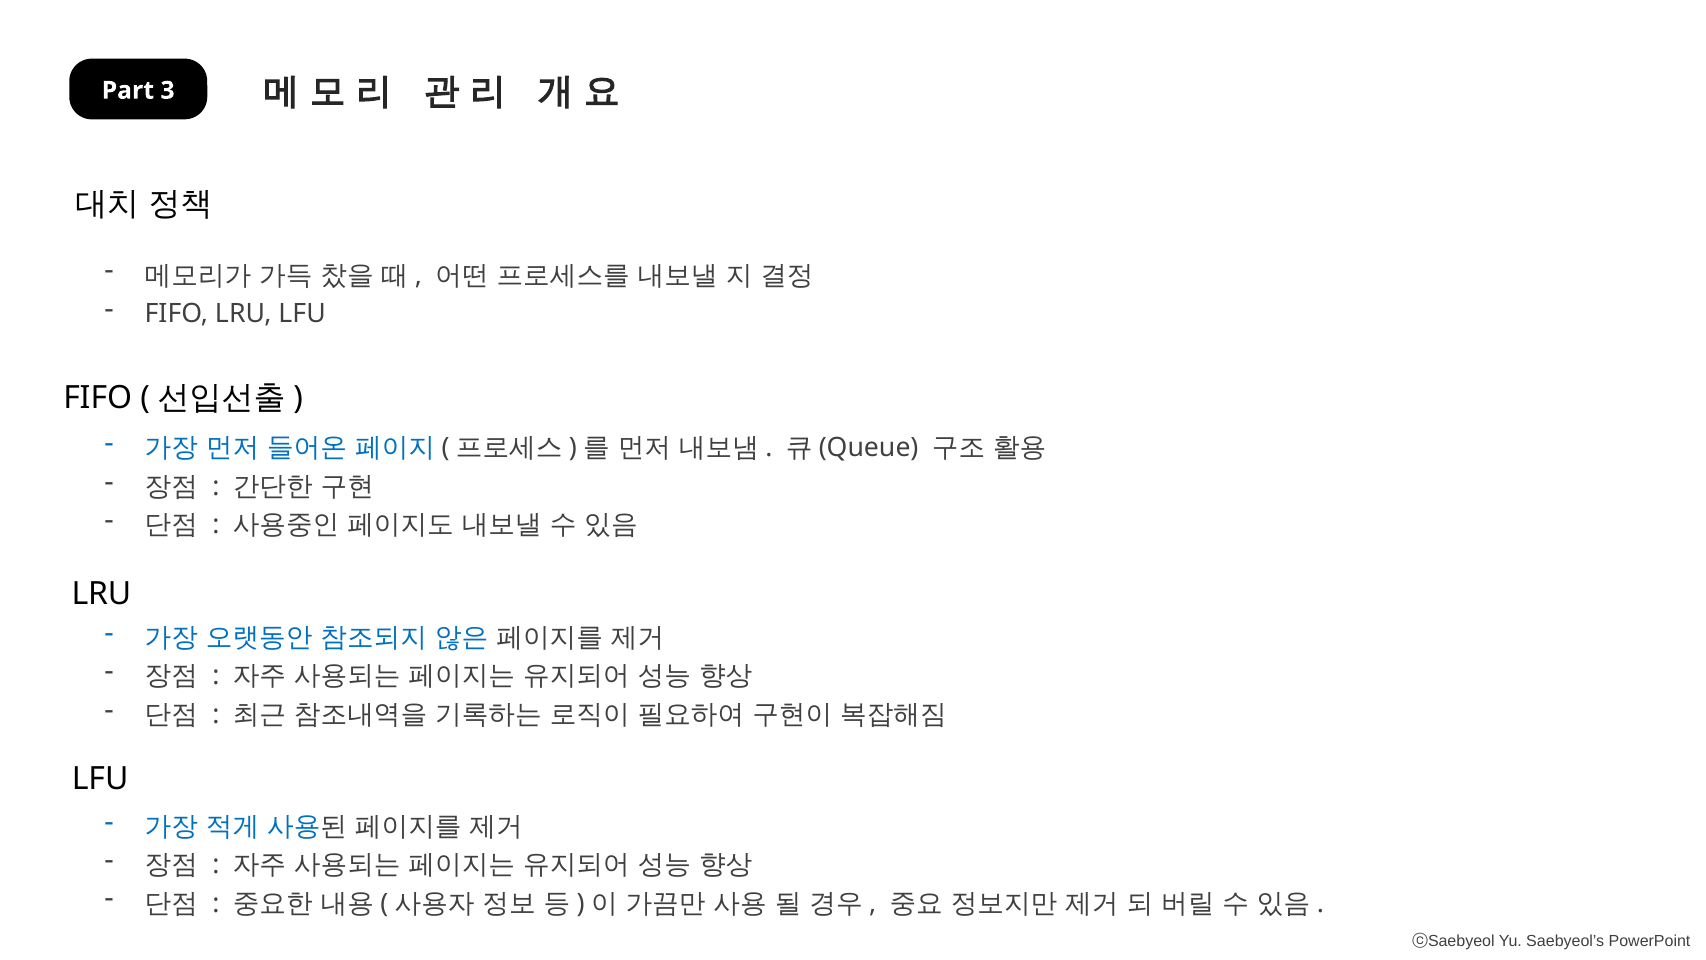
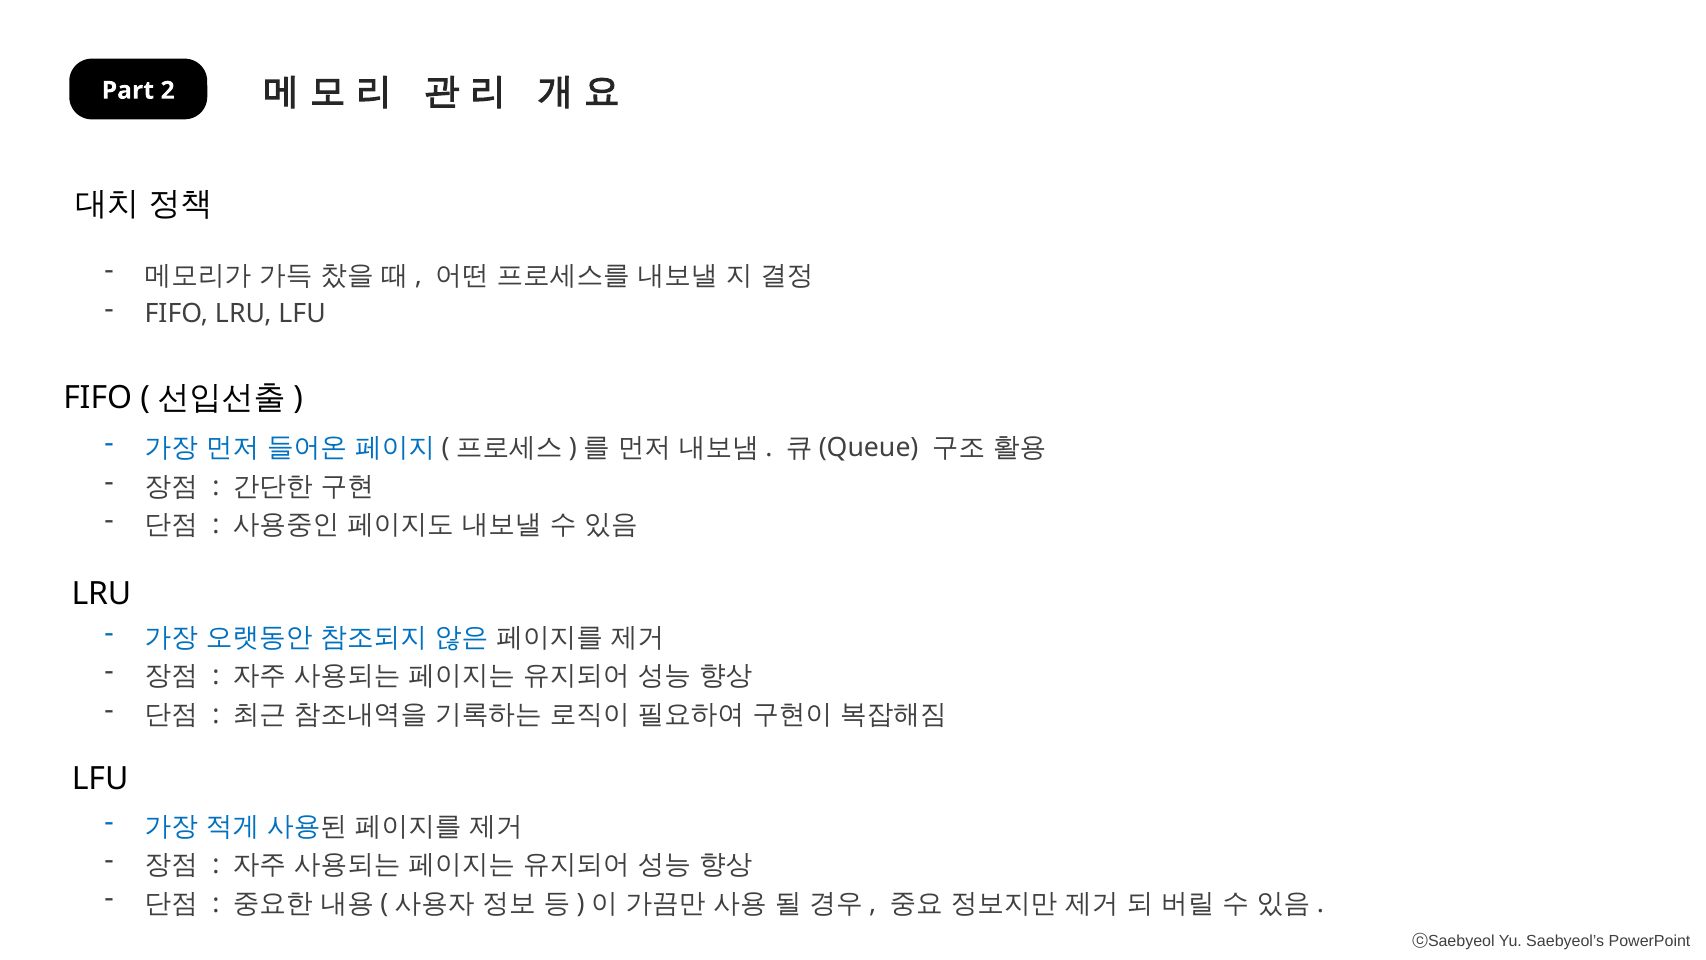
3: 3 -> 2
